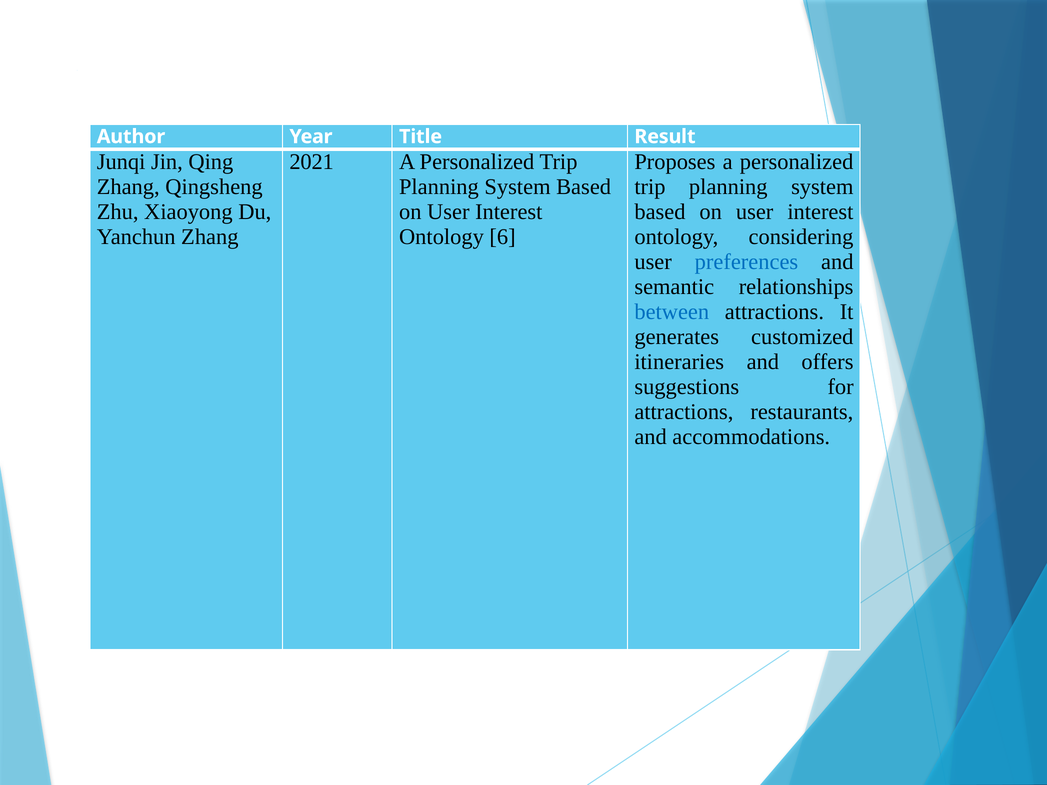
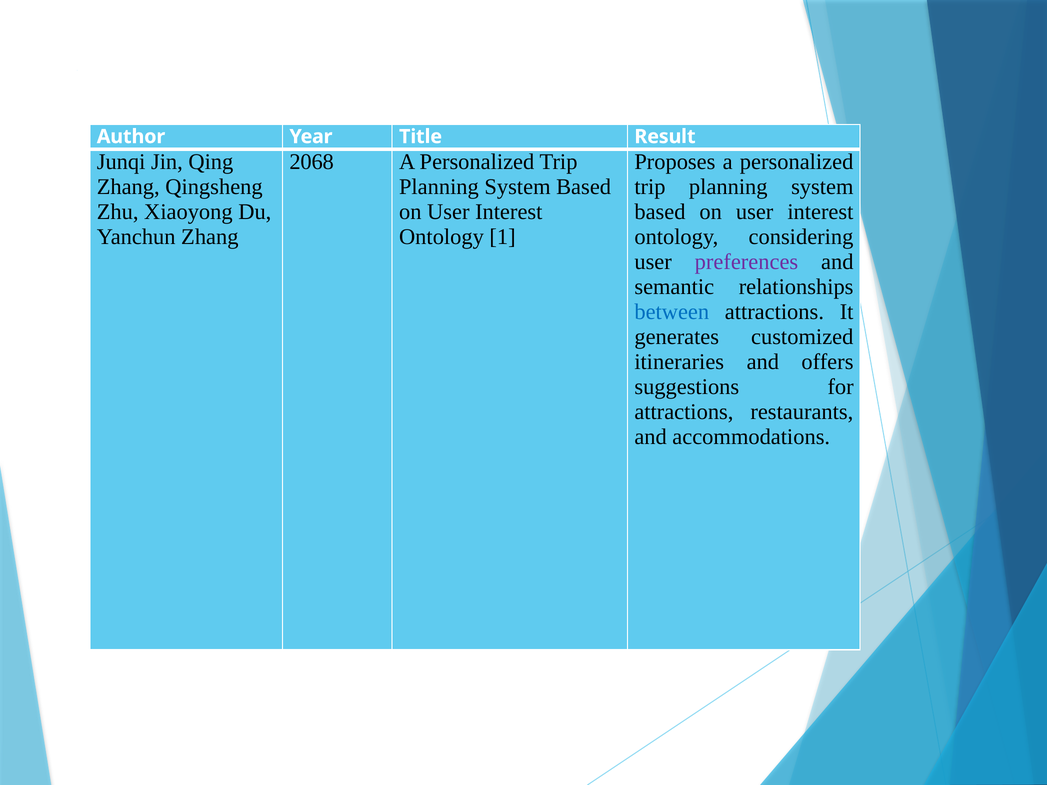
2021: 2021 -> 2068
6: 6 -> 1
preferences colour: blue -> purple
